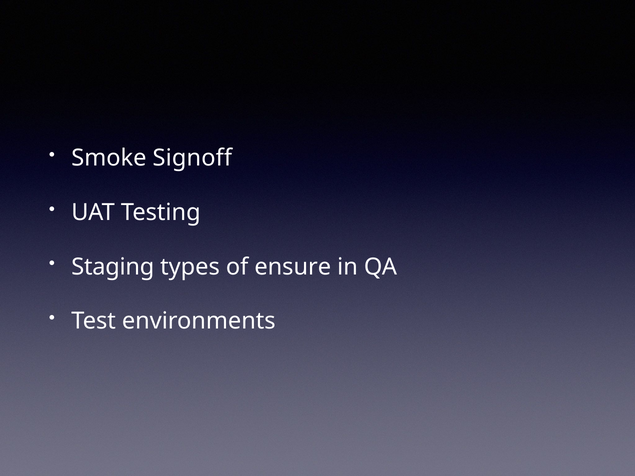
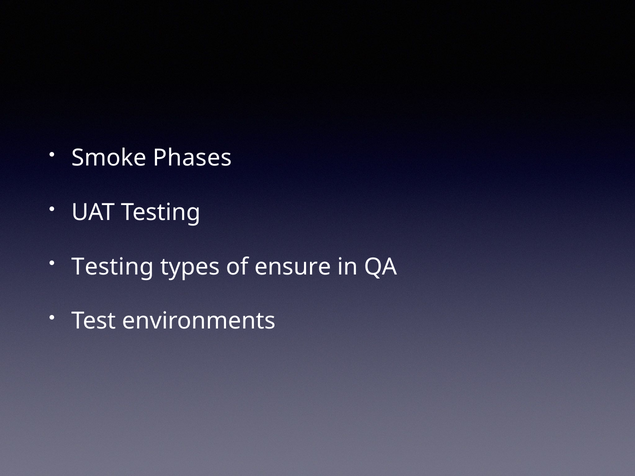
Signoff: Signoff -> Phases
Staging at (113, 267): Staging -> Testing
